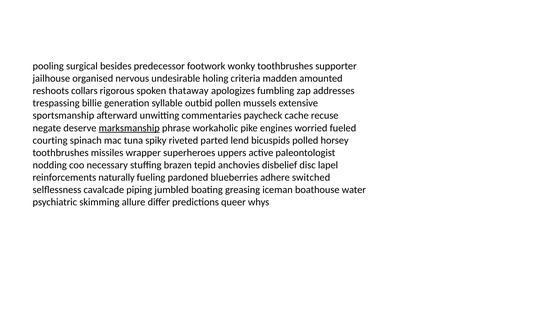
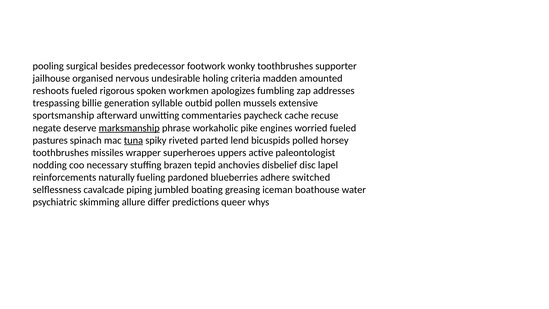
reshoots collars: collars -> fueled
thataway: thataway -> workmen
courting: courting -> pastures
tuna underline: none -> present
